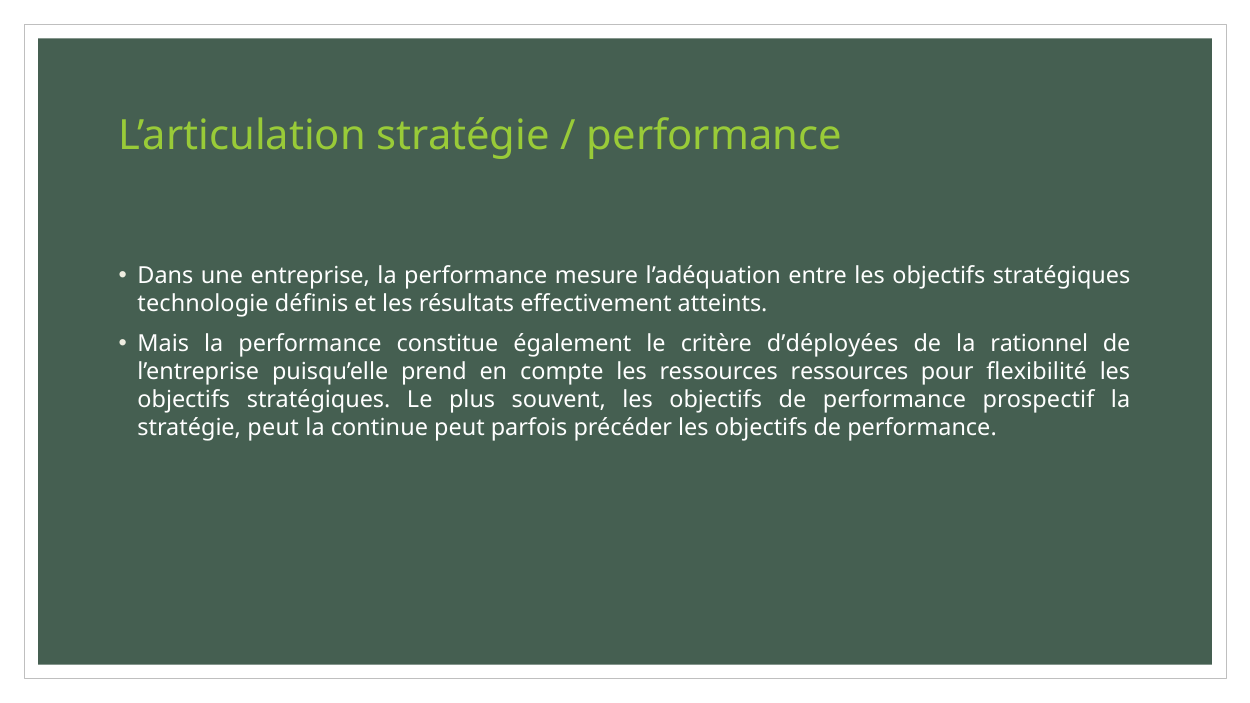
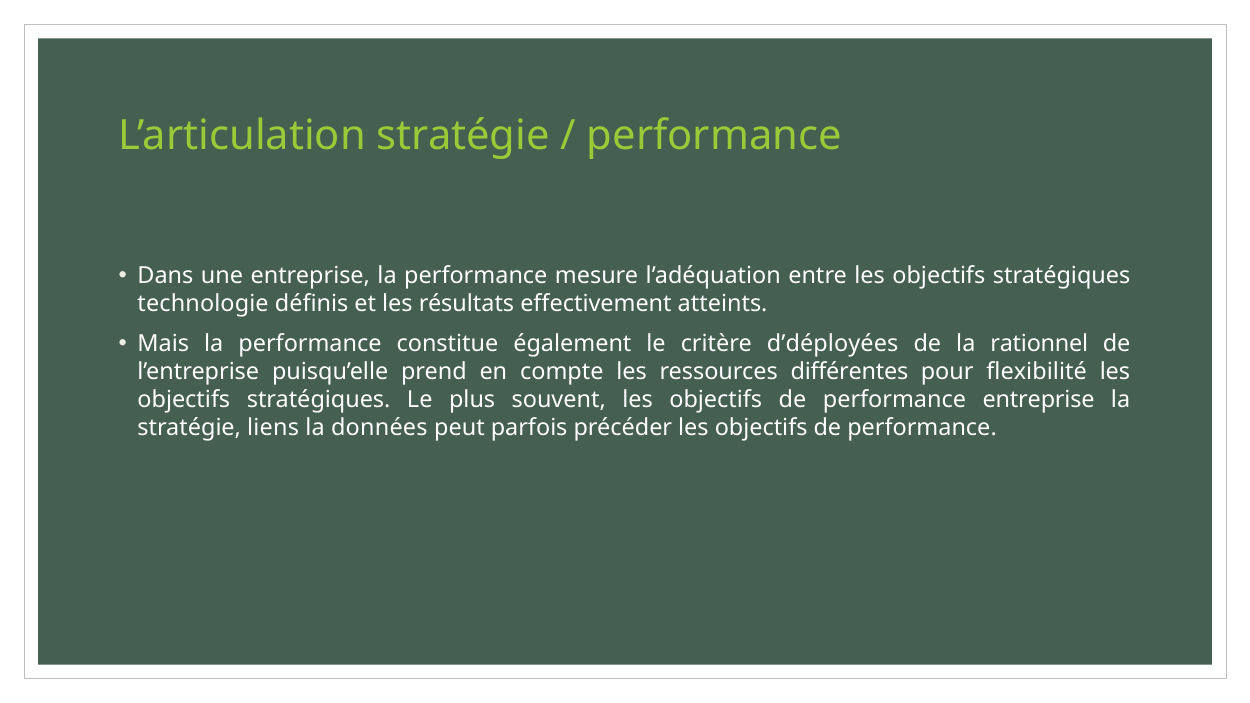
ressources ressources: ressources -> différentes
performance prospectif: prospectif -> entreprise
stratégie peut: peut -> liens
continue: continue -> données
